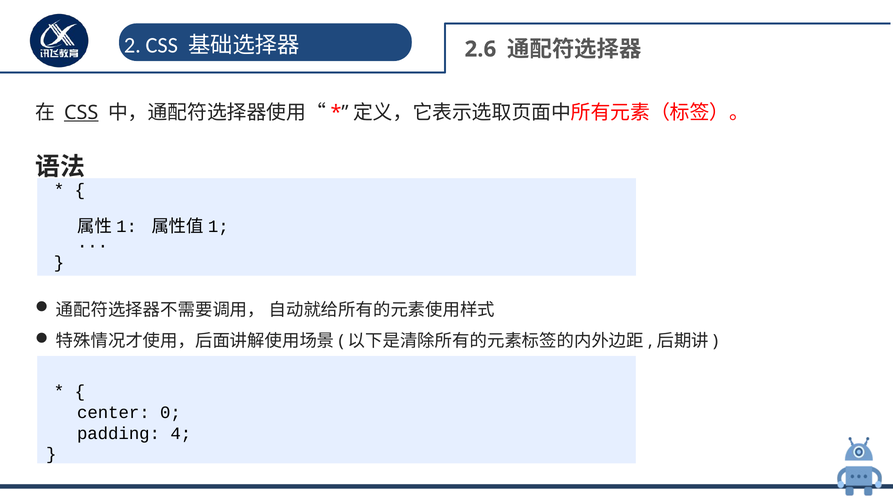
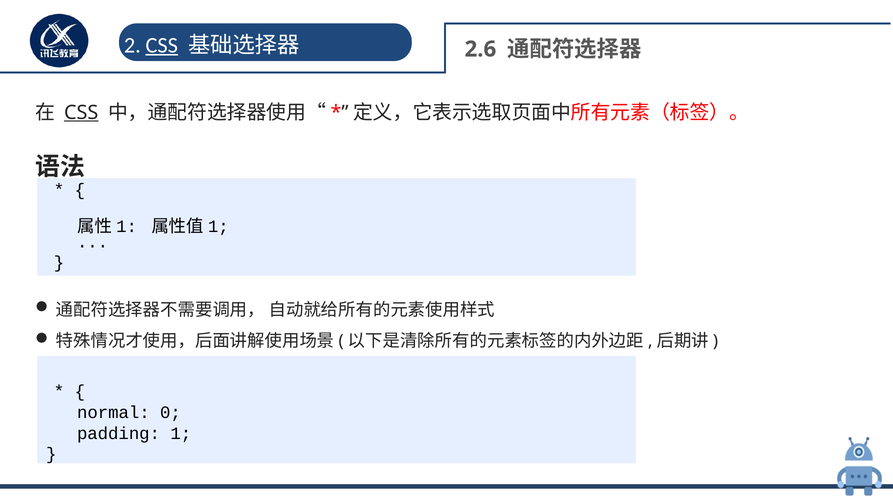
CSS at (162, 45) underline: none -> present
center: center -> normal
4: 4 -> 1
